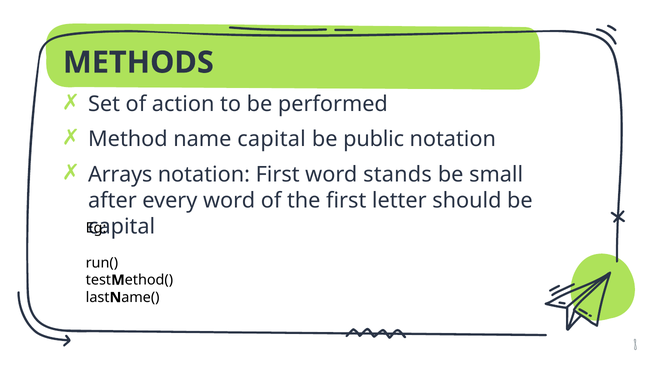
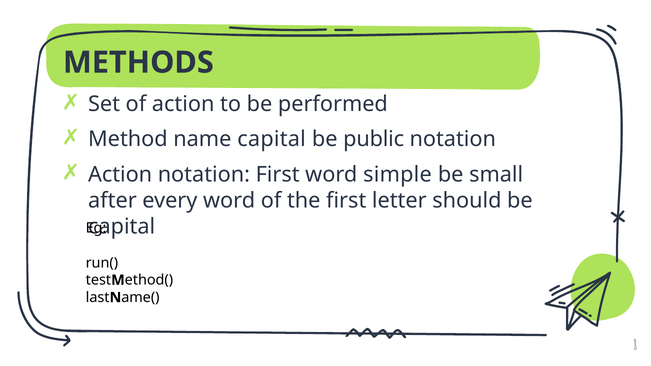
Arrays at (120, 174): Arrays -> Action
stands: stands -> simple
